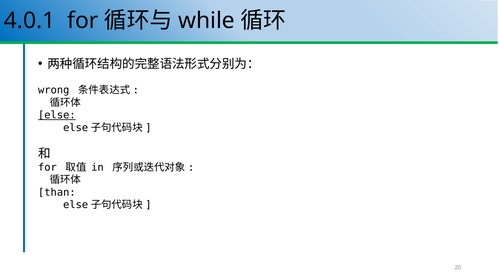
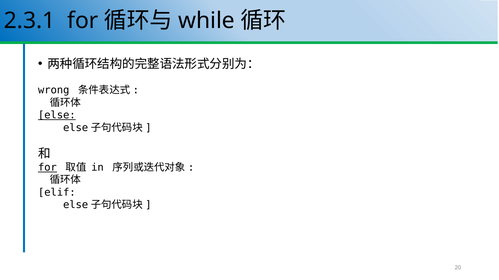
4.0.1: 4.0.1 -> 2.3.1
for at (47, 168) underline: none -> present
than: than -> elif
